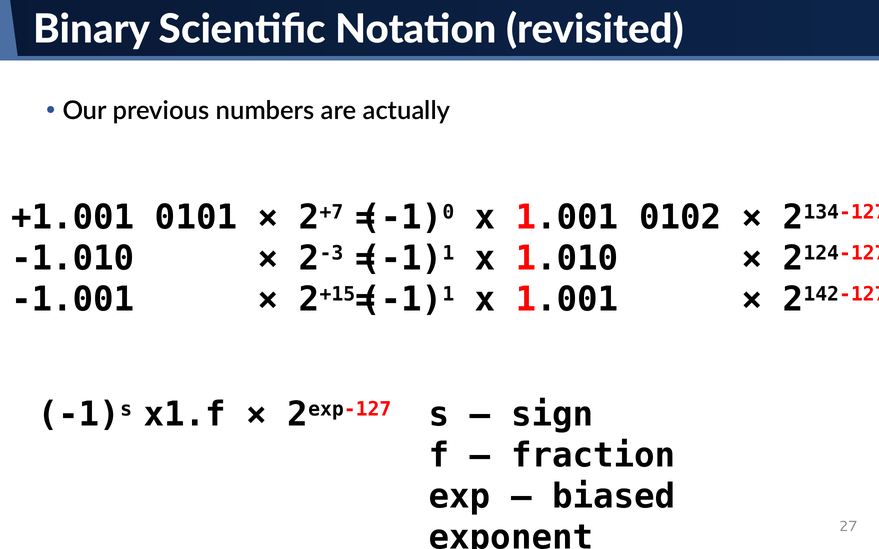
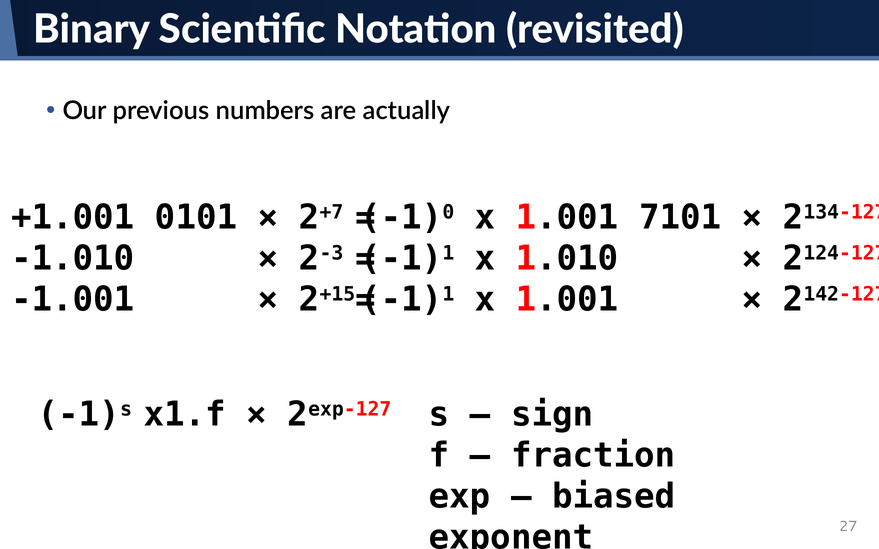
0102: 0102 -> 7101
